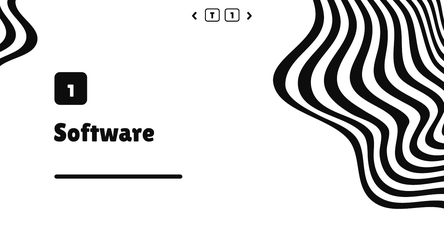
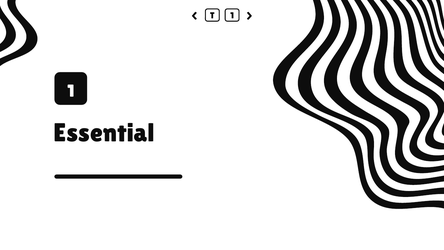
Software: Software -> Essential
